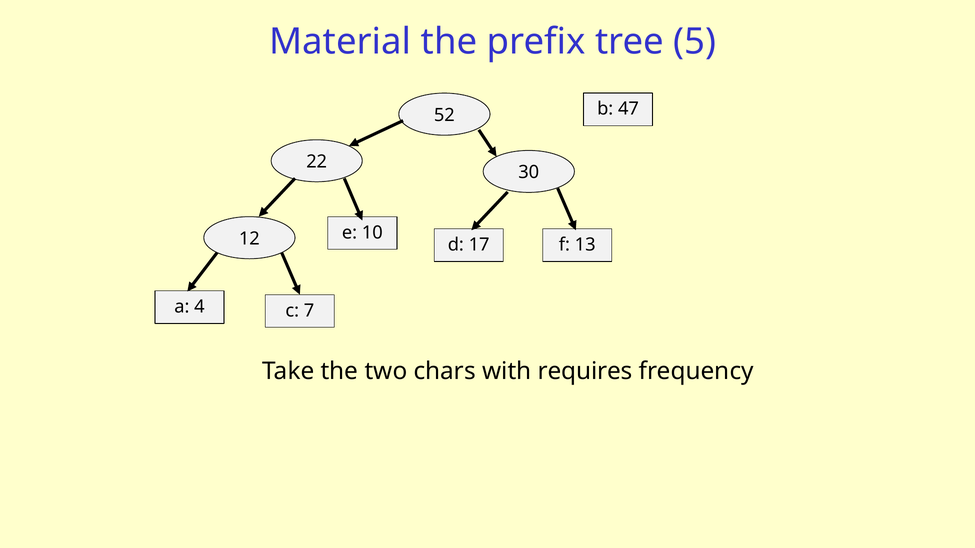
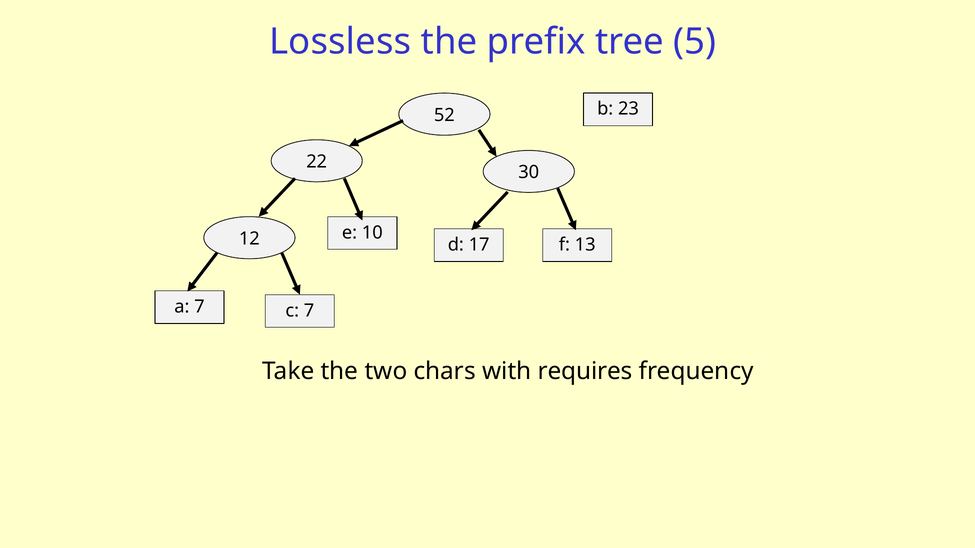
Material: Material -> Lossless
47: 47 -> 23
a 4: 4 -> 7
